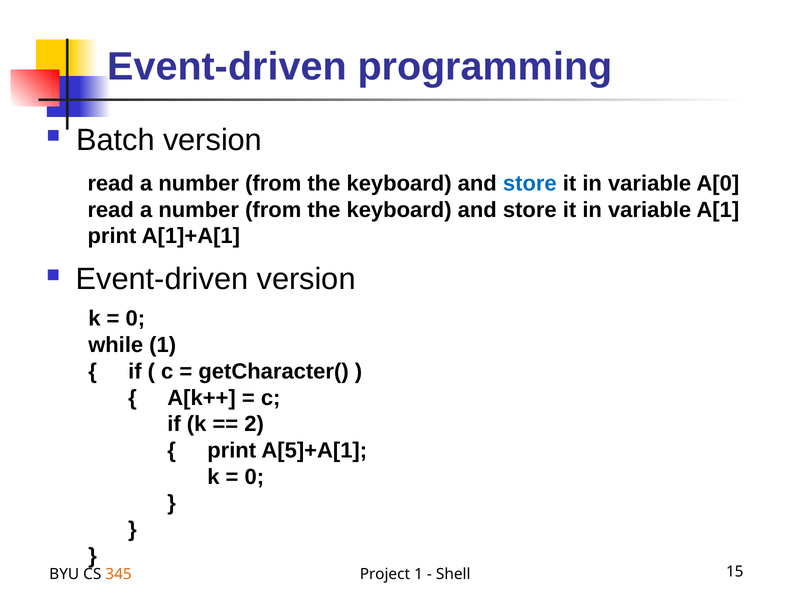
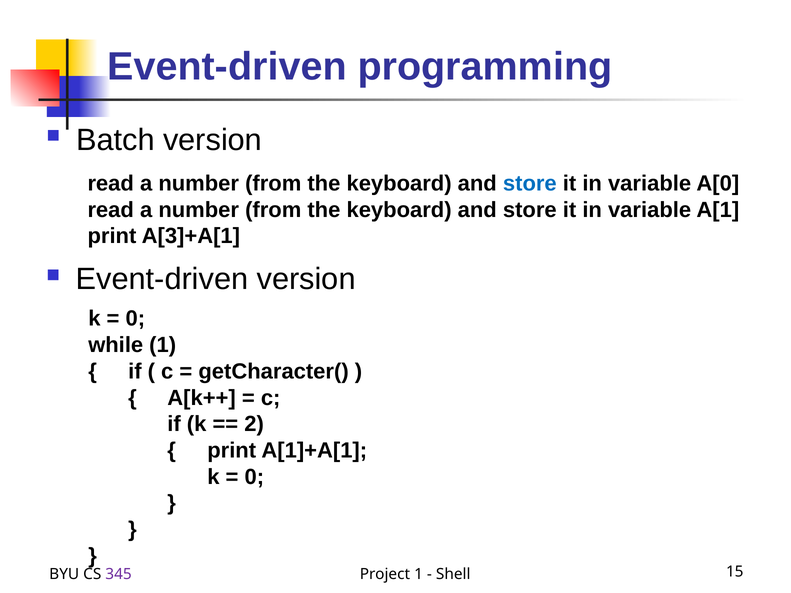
A[1]+A[1: A[1]+A[1 -> A[3]+A[1
A[5]+A[1: A[5]+A[1 -> A[1]+A[1
345 colour: orange -> purple
